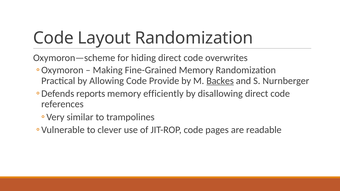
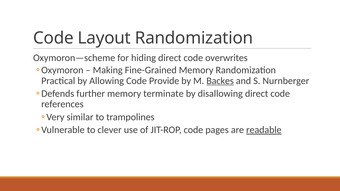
reports: reports -> further
efficiently: efficiently -> terminate
readable underline: none -> present
